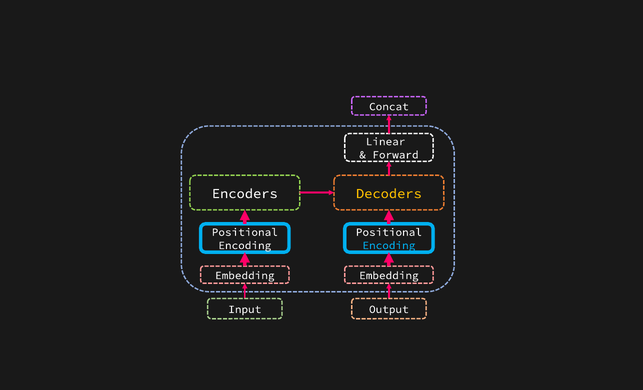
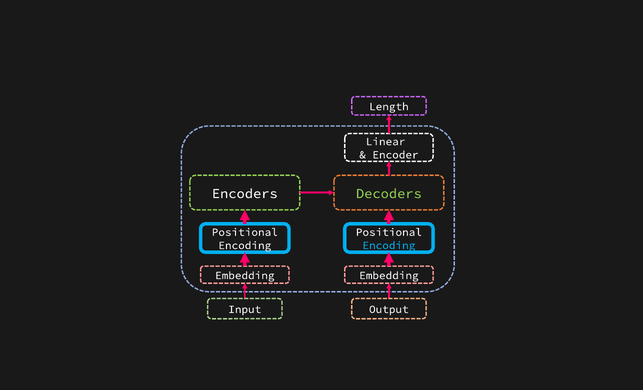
Concat: Concat -> Length
Forward: Forward -> Encoder
Decoders colour: yellow -> light green
